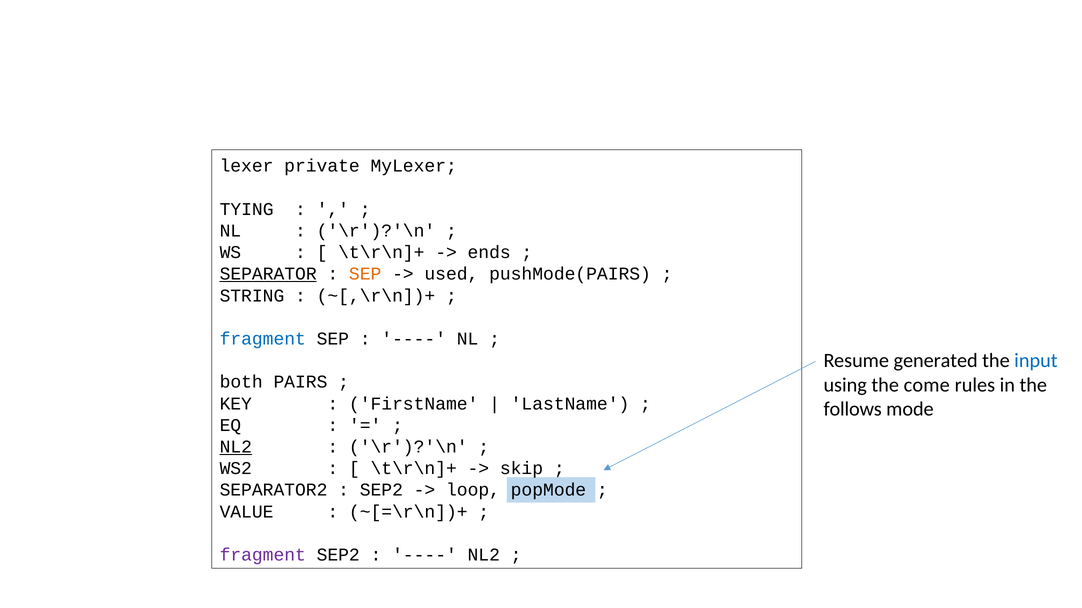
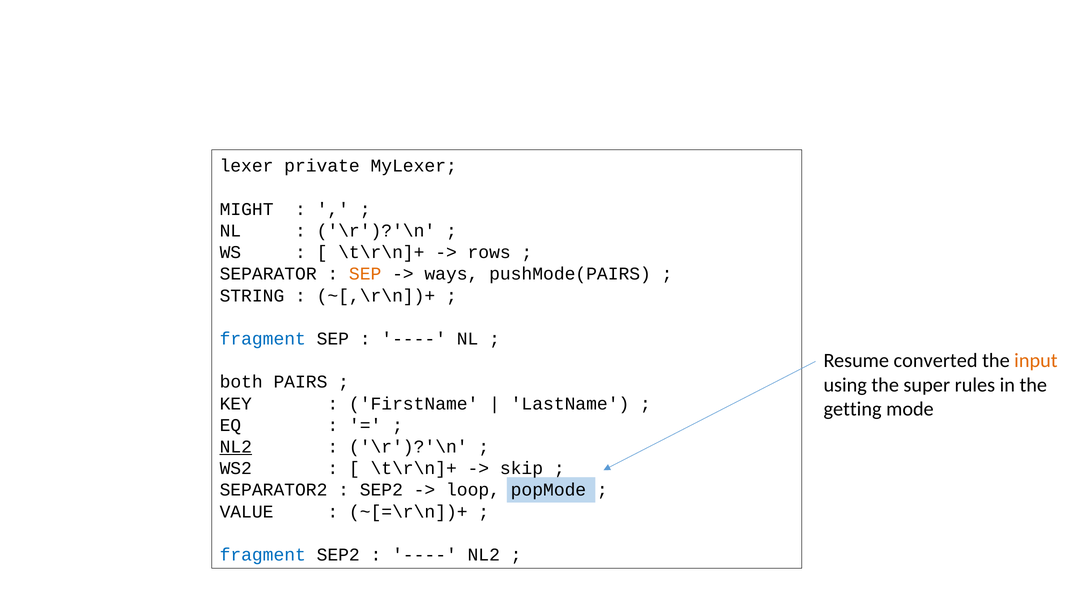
TYING: TYING -> MIGHT
ends: ends -> rows
SEPARATOR underline: present -> none
used: used -> ways
generated: generated -> converted
input colour: blue -> orange
come: come -> super
follows: follows -> getting
fragment at (263, 555) colour: purple -> blue
